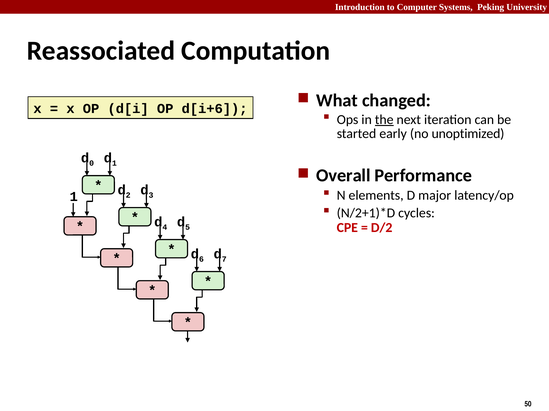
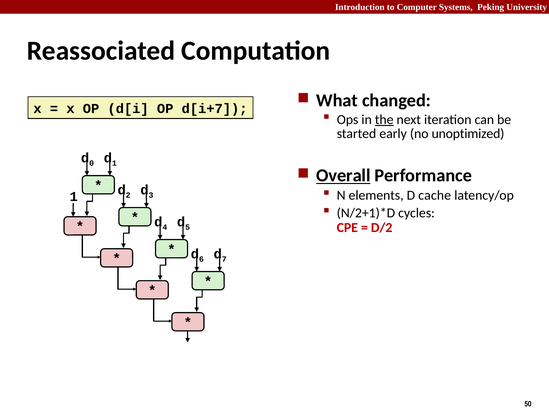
d[i+6: d[i+6 -> d[i+7
Overall underline: none -> present
major: major -> cache
